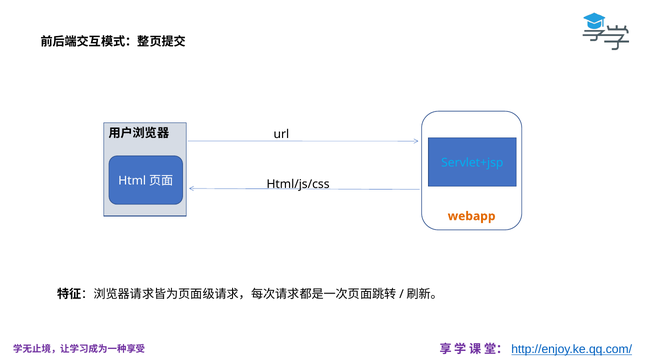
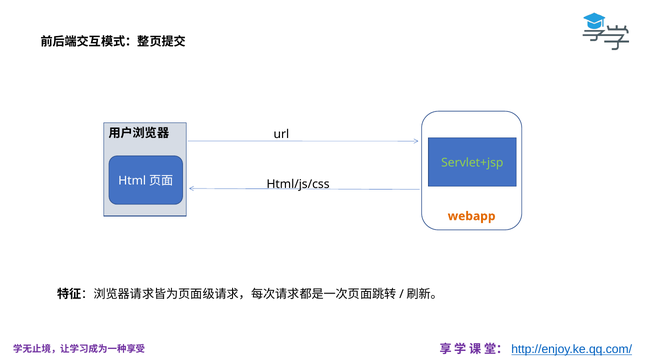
Servlet+jsp colour: light blue -> light green
